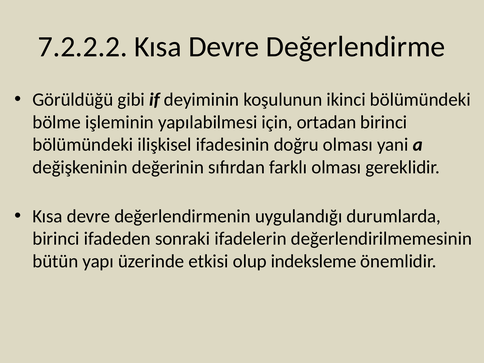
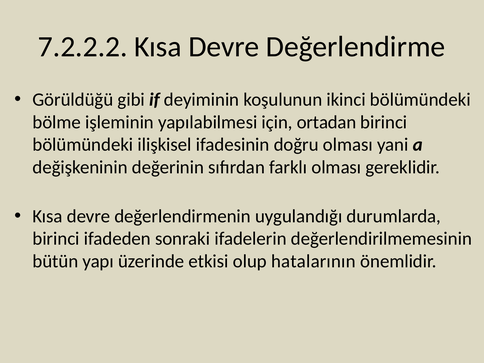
indeksleme: indeksleme -> hatalarının
